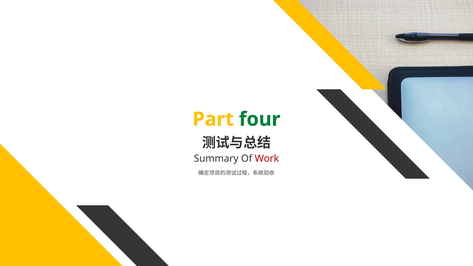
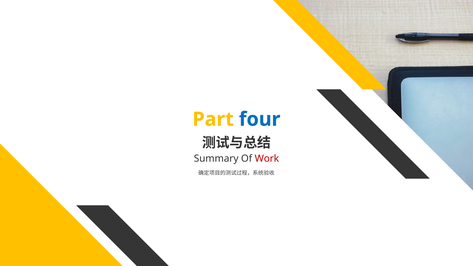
four colour: green -> blue
